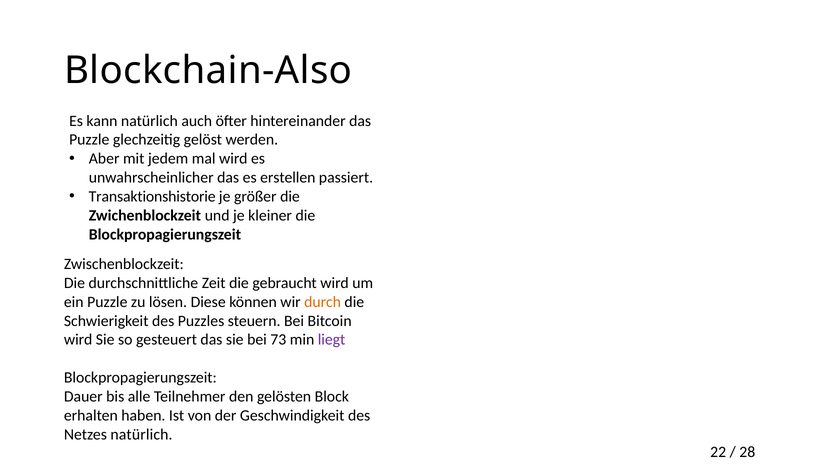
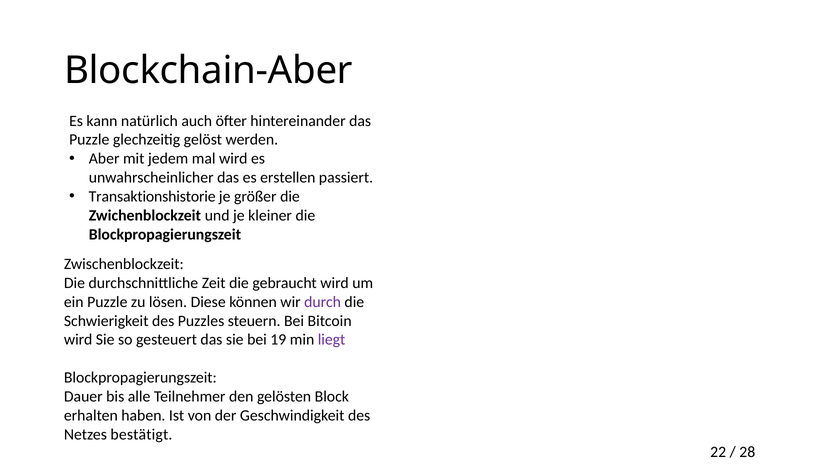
Blockchain-Also: Blockchain-Also -> Blockchain-Aber
durch colour: orange -> purple
73: 73 -> 19
Netzes natürlich: natürlich -> bestätigt
